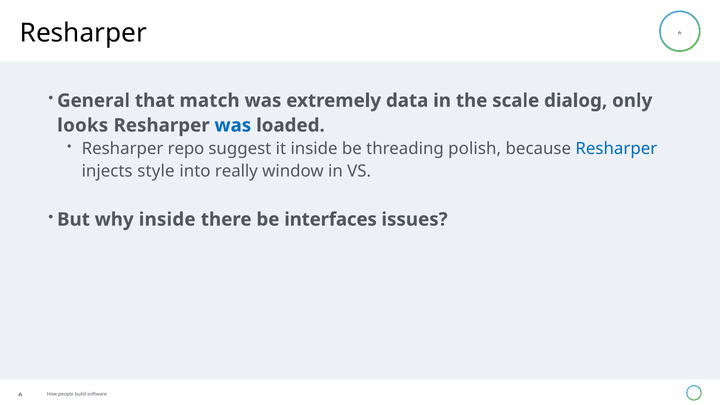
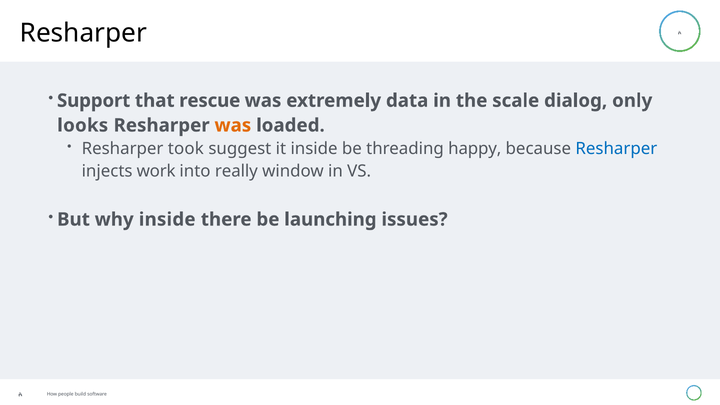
General: General -> Support
match: match -> rescue
was at (233, 125) colour: blue -> orange
repo: repo -> took
polish: polish -> happy
style: style -> work
interfaces: interfaces -> launching
